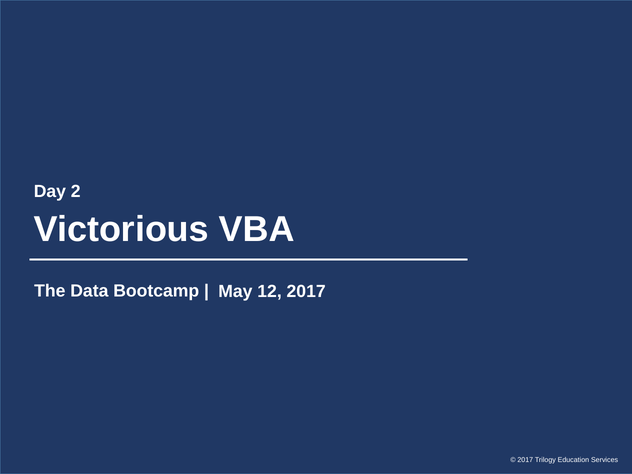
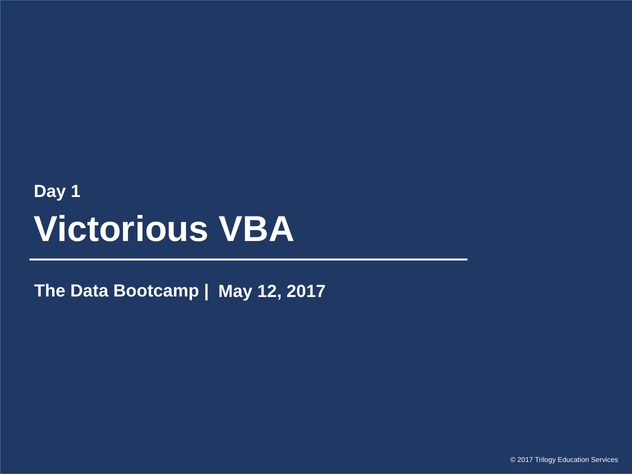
2: 2 -> 1
